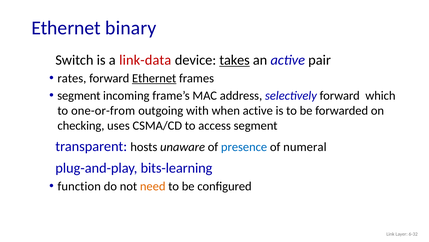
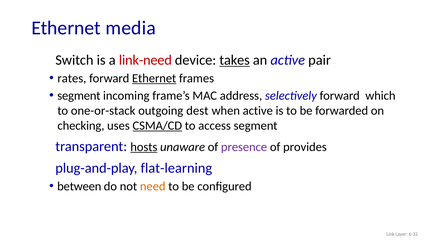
binary: binary -> media
link-data: link-data -> link-need
one-or-from: one-or-from -> one-or-stack
with: with -> dest
CSMA/CD underline: none -> present
hosts underline: none -> present
presence colour: blue -> purple
numeral: numeral -> provides
bits-learning: bits-learning -> flat-learning
function: function -> between
